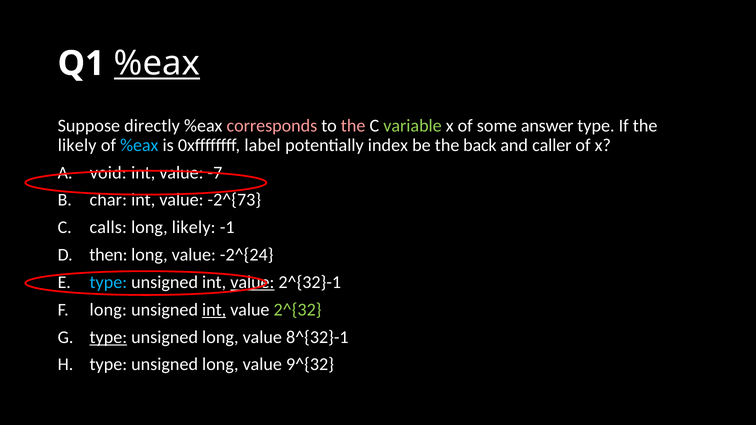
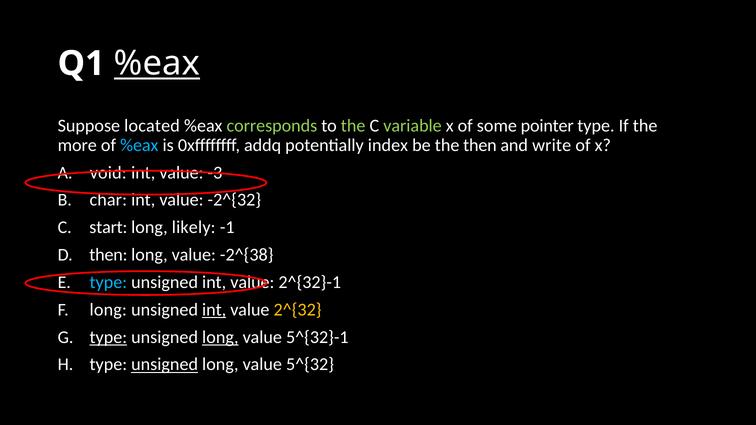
directly: directly -> located
corresponds colour: pink -> light green
the at (353, 126) colour: pink -> light green
answer: answer -> pointer
likely at (77, 145): likely -> more
label: label -> addq
the back: back -> then
caller: caller -> write
-7: -7 -> -3
-2^{73: -2^{73 -> -2^{32
calls: calls -> start
-2^{24: -2^{24 -> -2^{38
value at (252, 282) underline: present -> none
2^{32 colour: light green -> yellow
long at (220, 337) underline: none -> present
8^{32}-1: 8^{32}-1 -> 5^{32}-1
unsigned at (165, 365) underline: none -> present
9^{32: 9^{32 -> 5^{32
